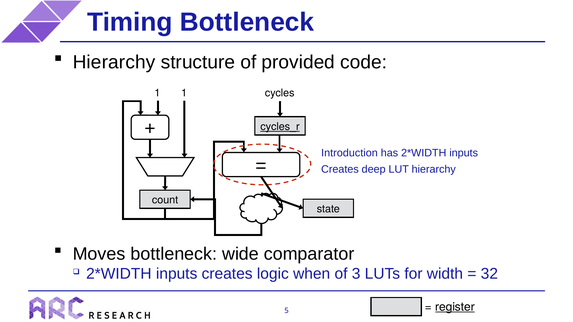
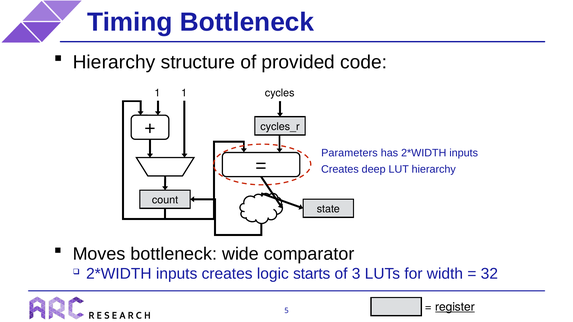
cycles_r underline: present -> none
Introduction: Introduction -> Parameters
when: when -> starts
